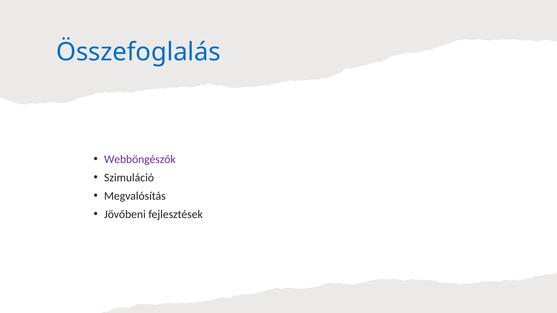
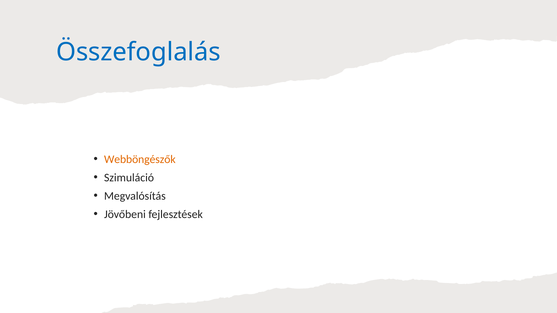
Webböngészők colour: purple -> orange
